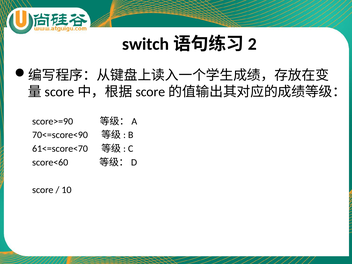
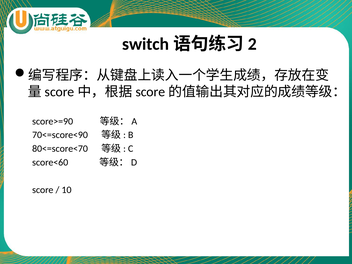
61<=score<70: 61<=score<70 -> 80<=score<70
